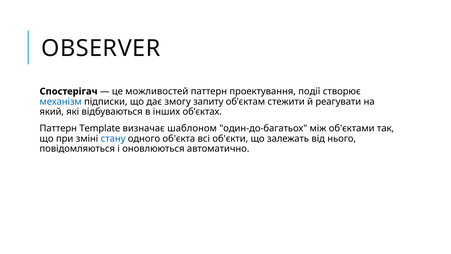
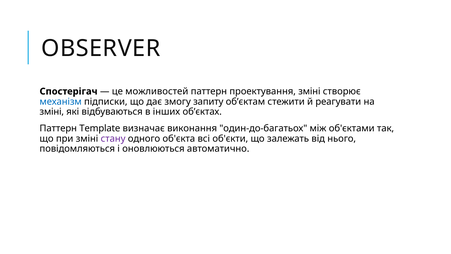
проектування події: події -> зміні
який at (52, 112): який -> зміні
шаблоном: шаблоном -> виконання
стану colour: blue -> purple
